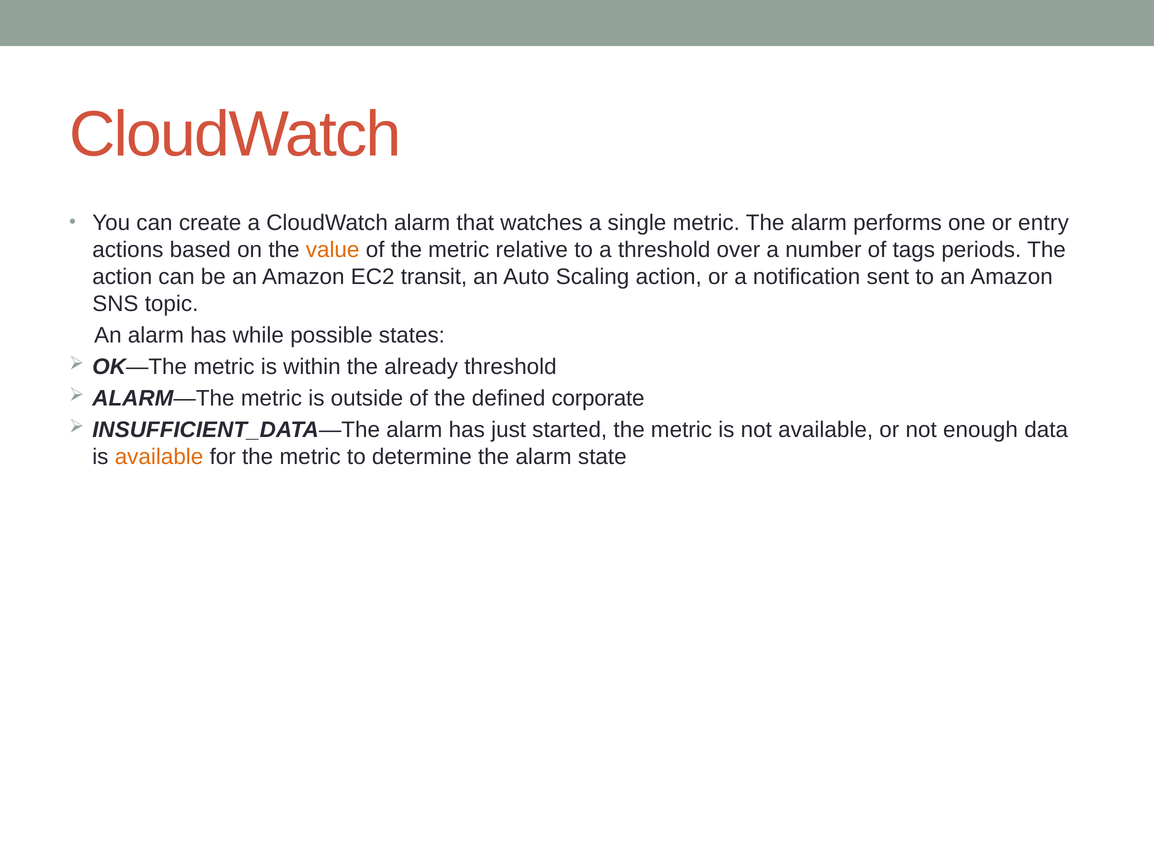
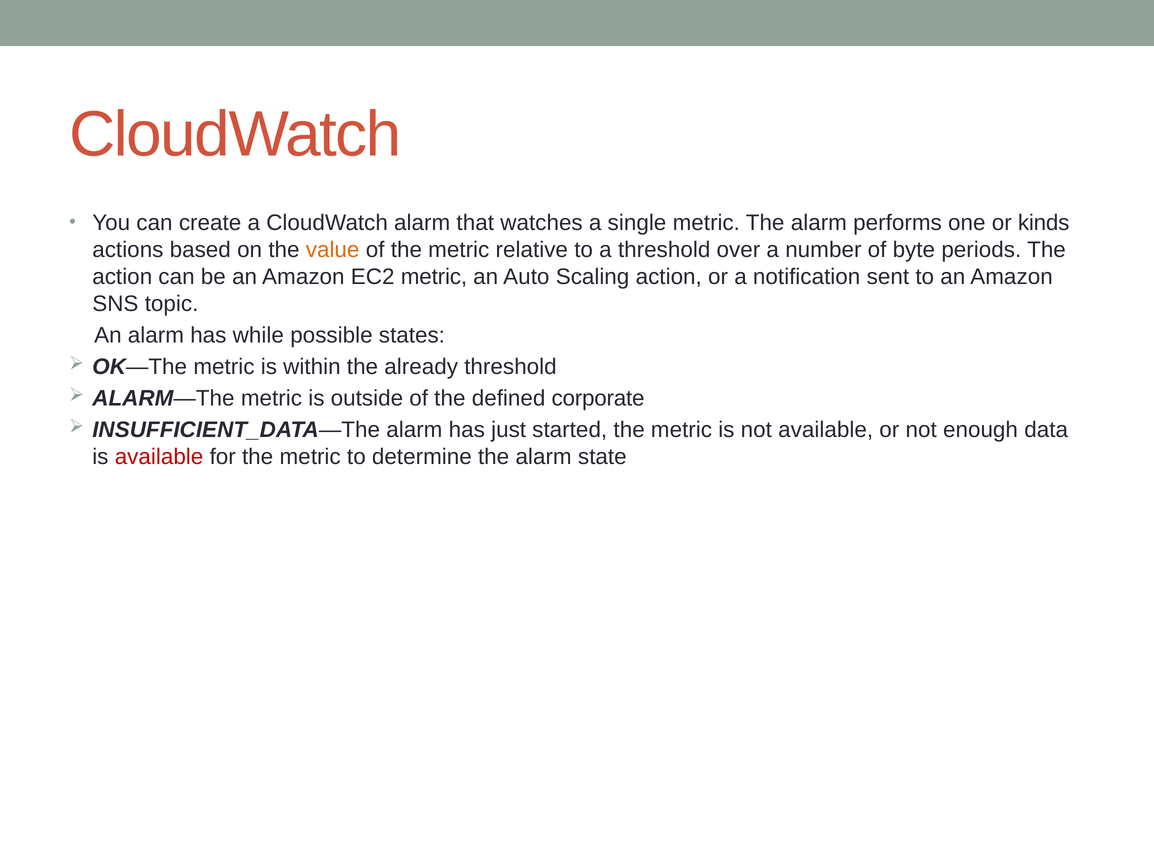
entry: entry -> kinds
tags: tags -> byte
EC2 transit: transit -> metric
available at (159, 457) colour: orange -> red
